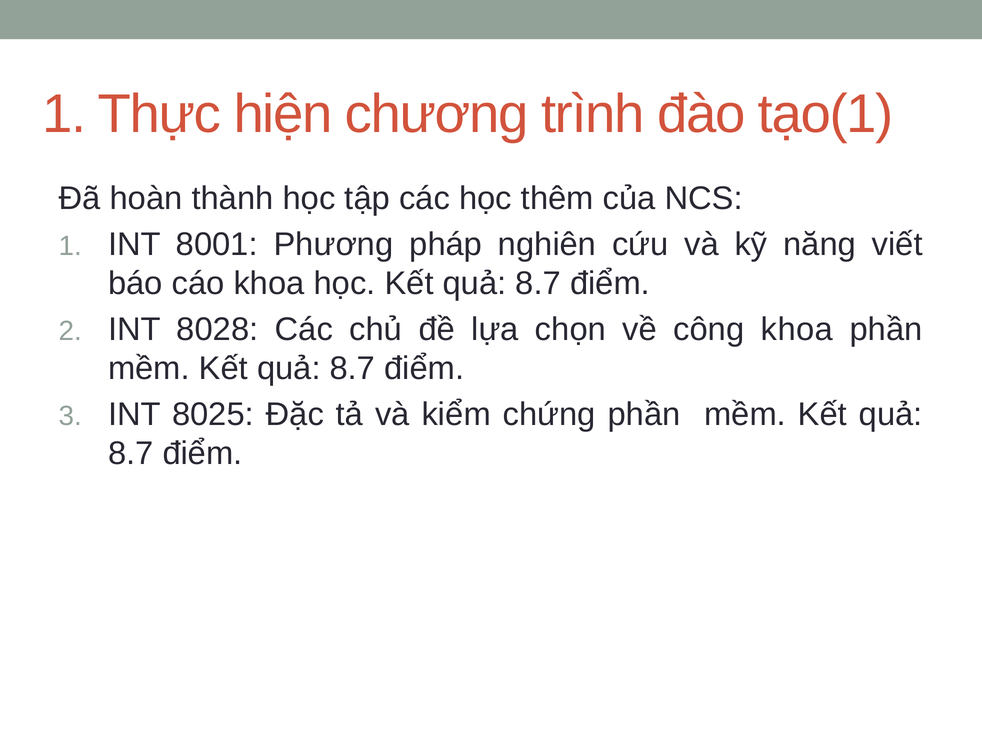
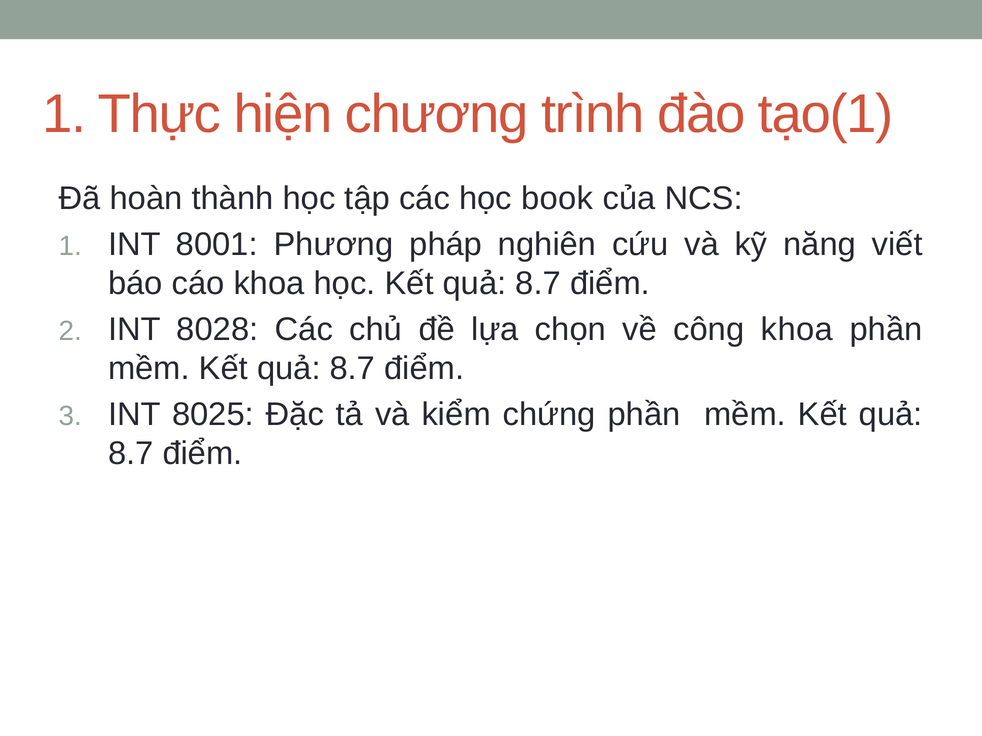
thêm: thêm -> book
